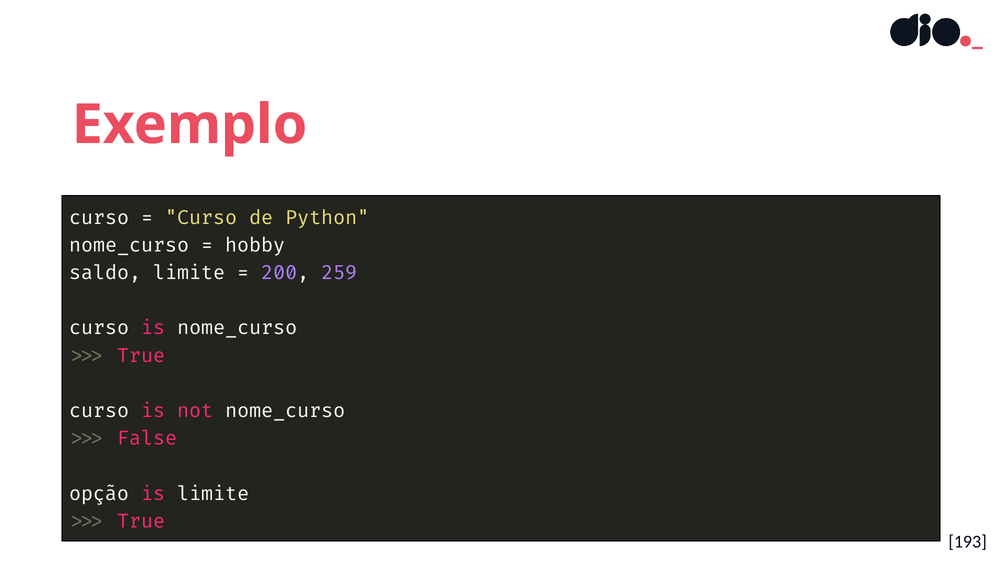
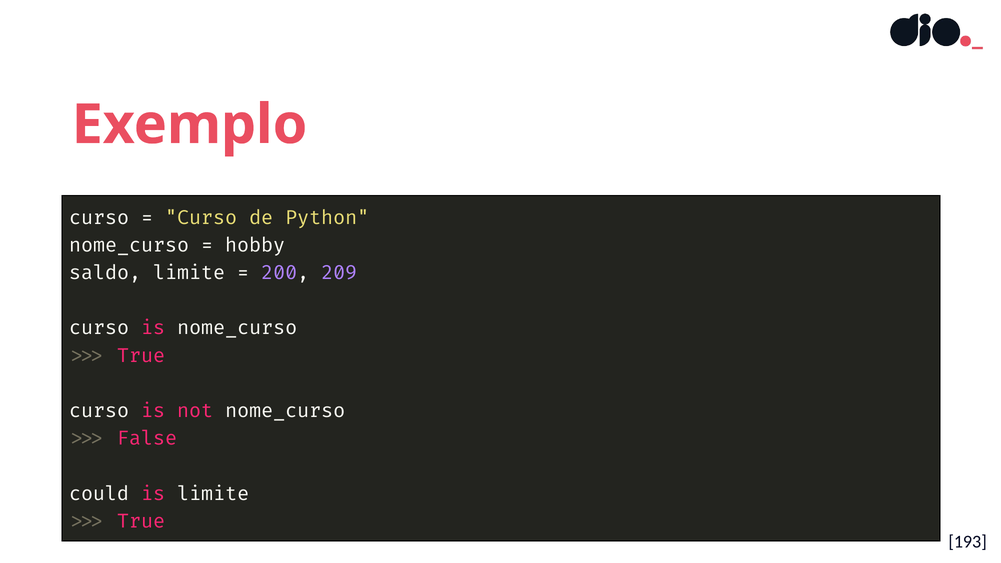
259: 259 -> 209
opção: opção -> could
